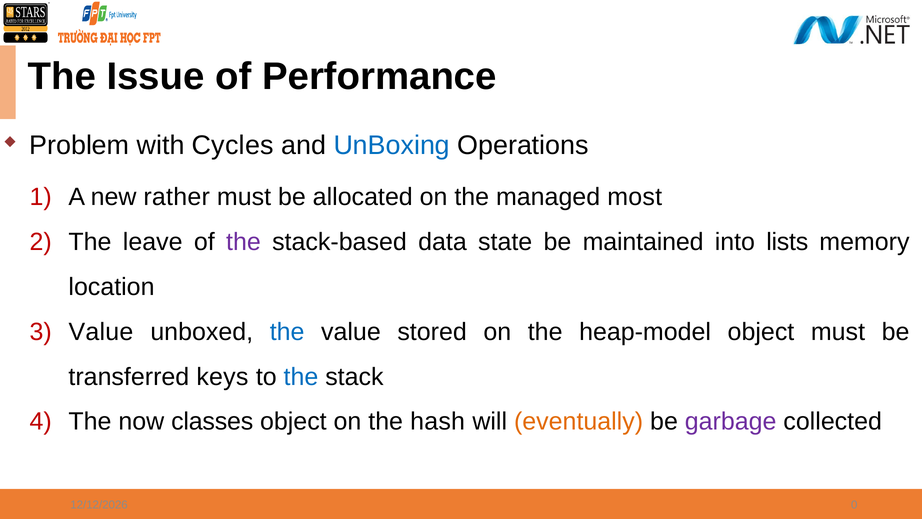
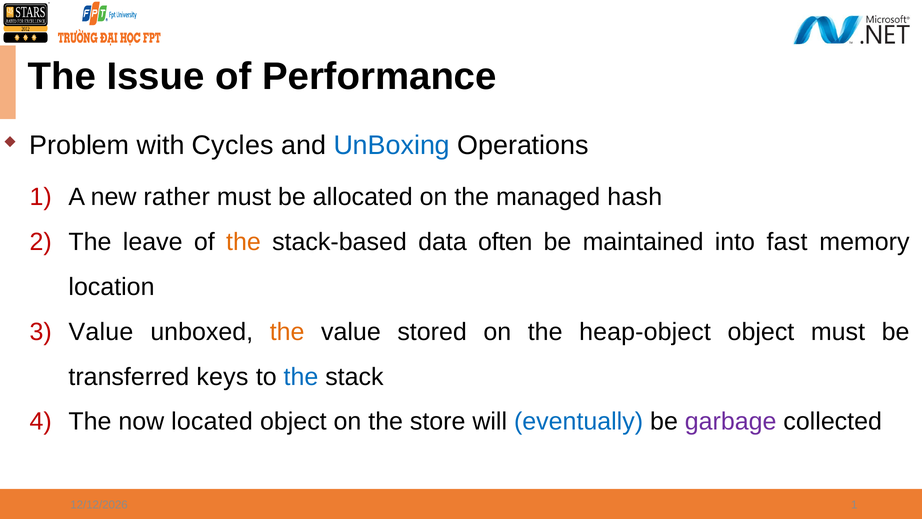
most: most -> hash
the at (243, 242) colour: purple -> orange
state: state -> often
lists: lists -> fast
the at (287, 332) colour: blue -> orange
heap-model: heap-model -> heap-object
classes: classes -> located
hash: hash -> store
eventually colour: orange -> blue
0 at (854, 505): 0 -> 1
